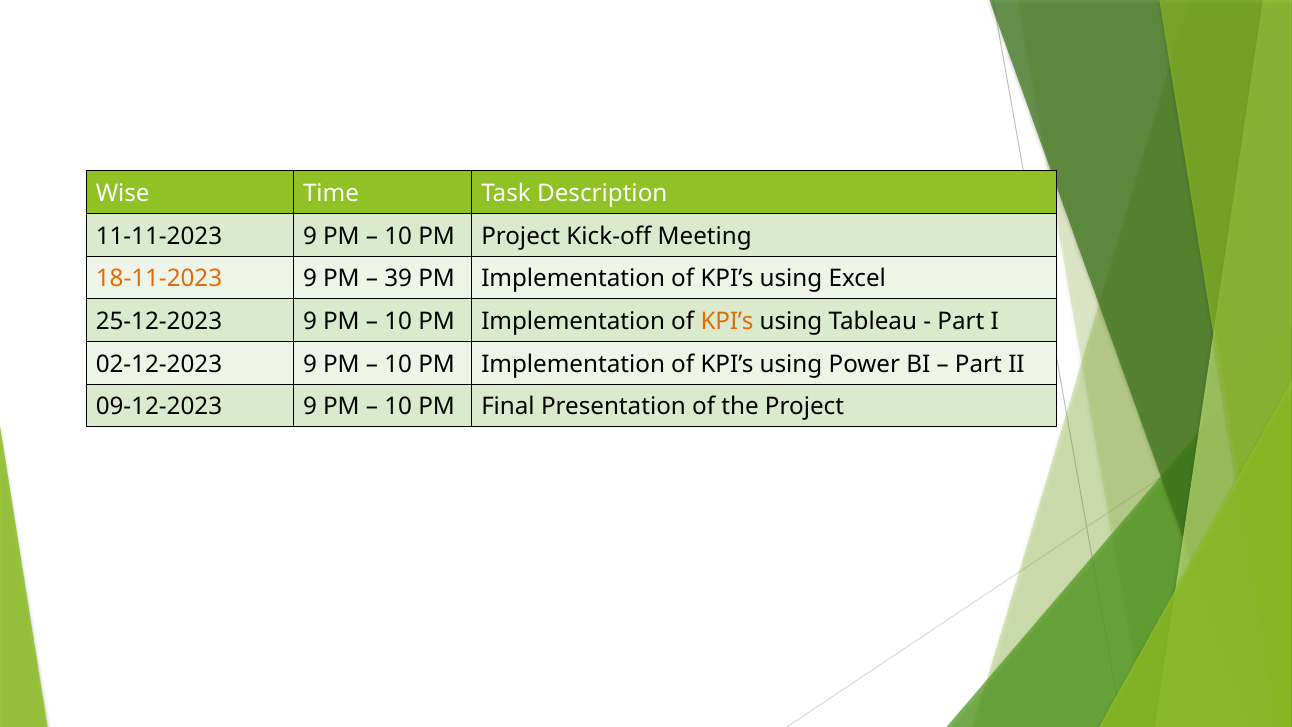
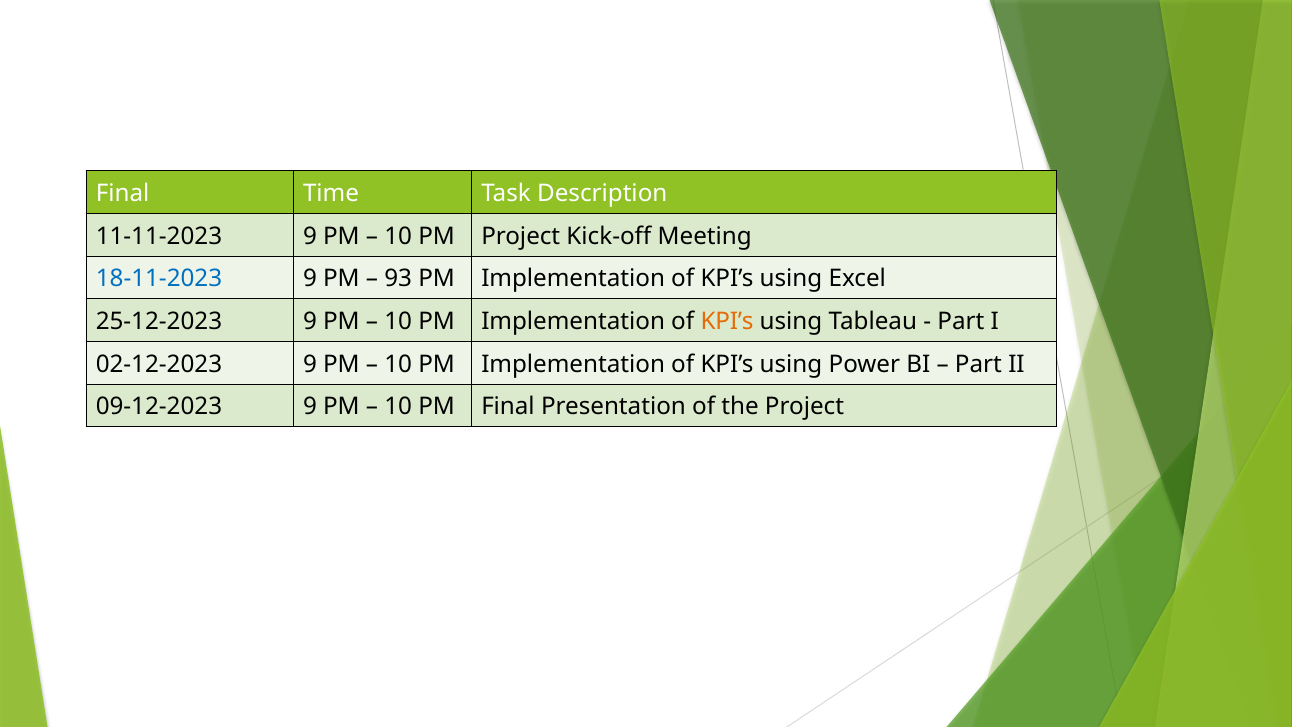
Wise at (123, 193): Wise -> Final
18-11-2023 colour: orange -> blue
39: 39 -> 93
